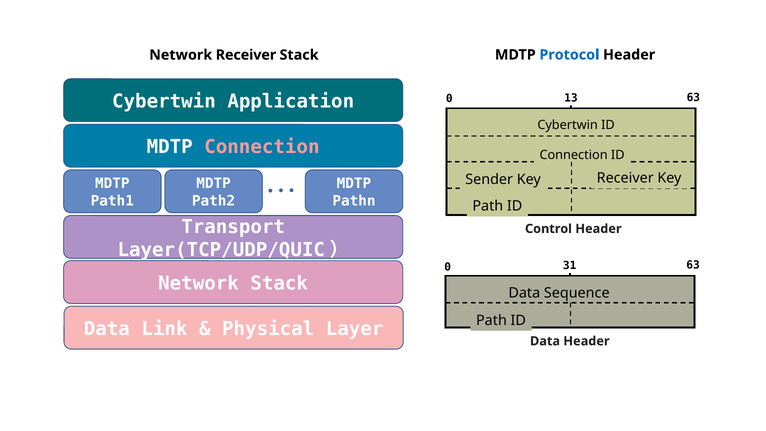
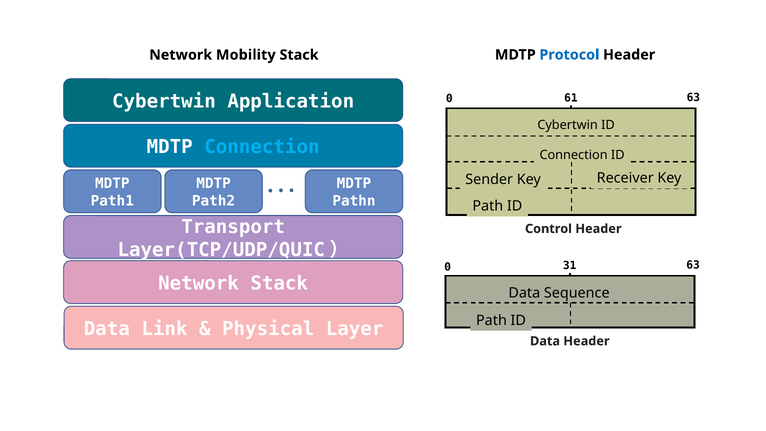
Network Receiver: Receiver -> Mobility
13: 13 -> 61
Connection at (262, 147) colour: pink -> light blue
